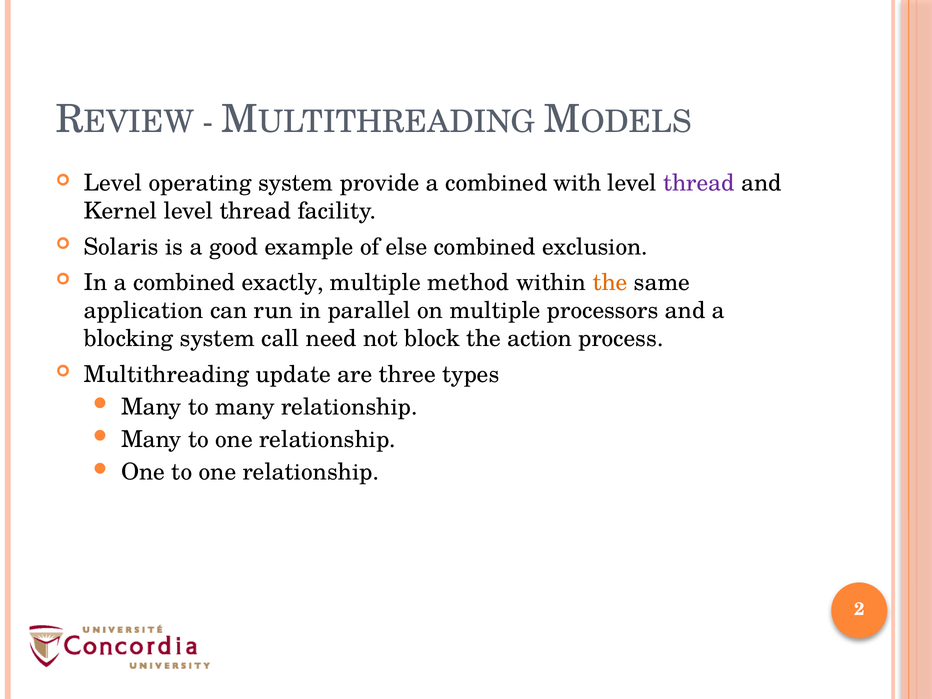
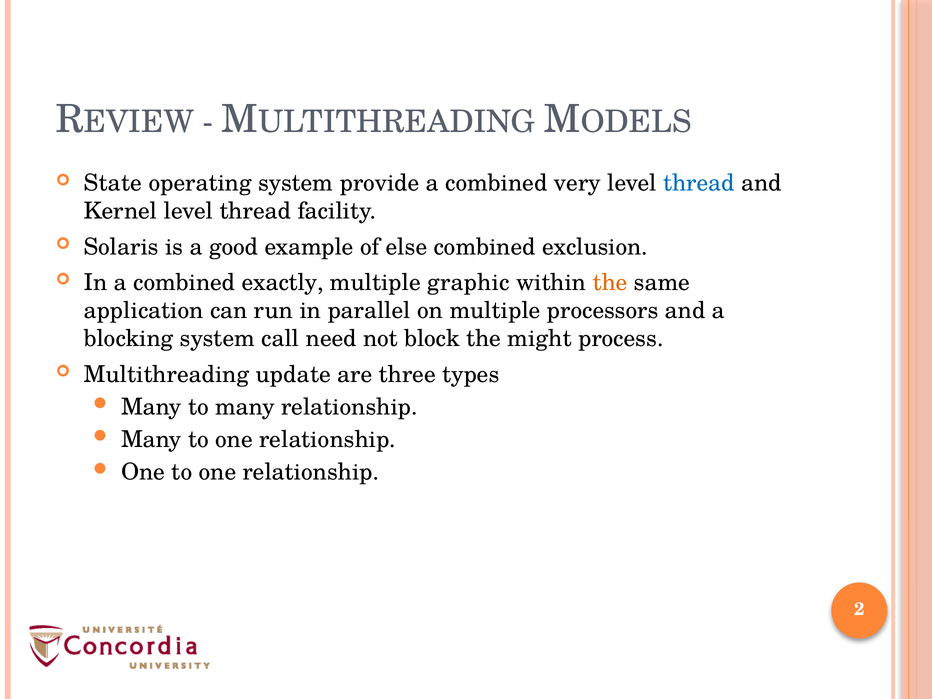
Level at (113, 183): Level -> State
with: with -> very
thread at (699, 183) colour: purple -> blue
method: method -> graphic
action: action -> might
